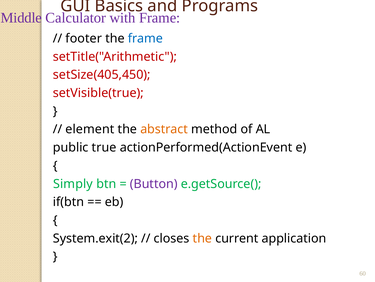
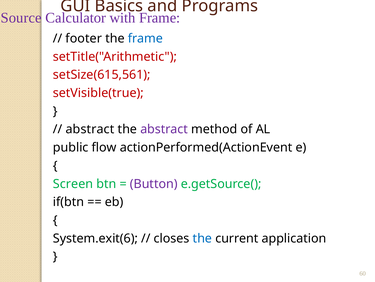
Middle: Middle -> Source
setSize(405,450: setSize(405,450 -> setSize(615,561
element at (90, 129): element -> abstract
abstract at (164, 129) colour: orange -> purple
true: true -> flow
Simply: Simply -> Screen
System.exit(2: System.exit(2 -> System.exit(6
the at (202, 238) colour: orange -> blue
